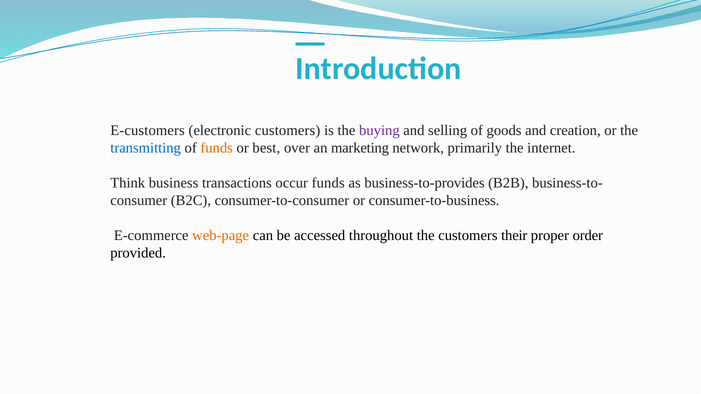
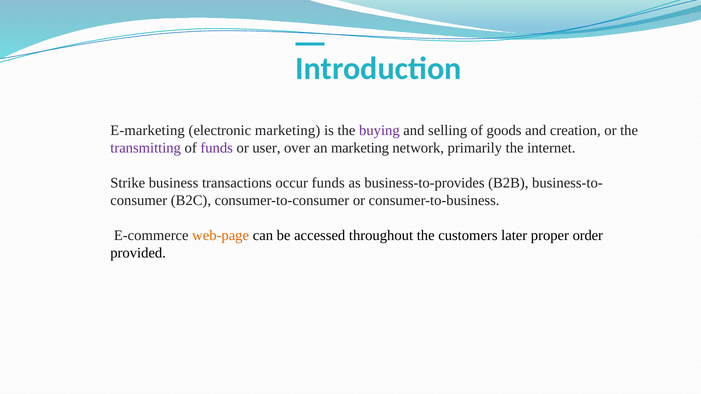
E-customers: E-customers -> E-marketing
electronic customers: customers -> marketing
transmitting colour: blue -> purple
funds at (217, 148) colour: orange -> purple
best: best -> user
Think: Think -> Strike
their: their -> later
